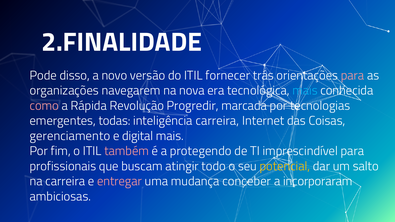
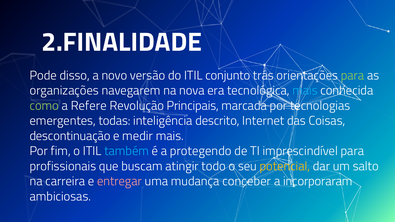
fornecer: fornecer -> conjunto
para at (353, 75) colour: pink -> light green
como colour: pink -> light green
Rápida: Rápida -> Refere
Progredir: Progredir -> Principais
inteligência carreira: carreira -> descrito
gerenciamento: gerenciamento -> descontinuação
digital: digital -> medir
também colour: pink -> light blue
